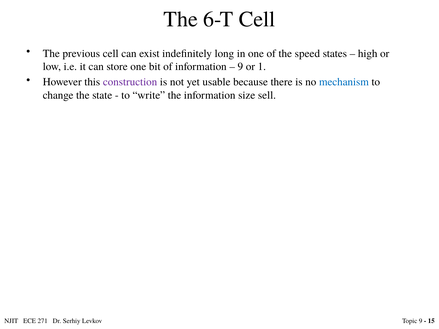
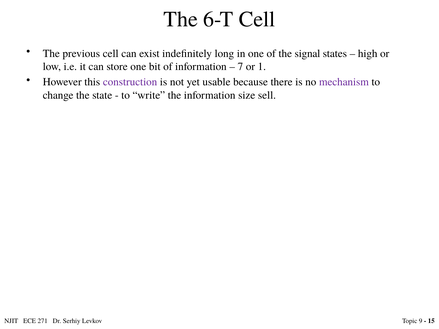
speed: speed -> signal
9 at (240, 67): 9 -> 7
mechanism colour: blue -> purple
